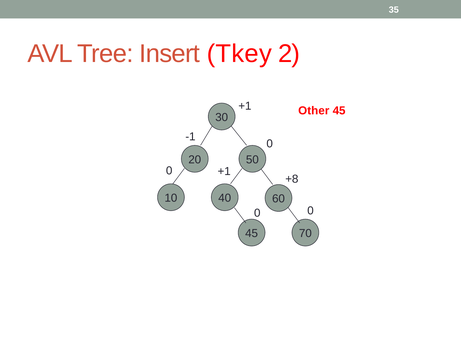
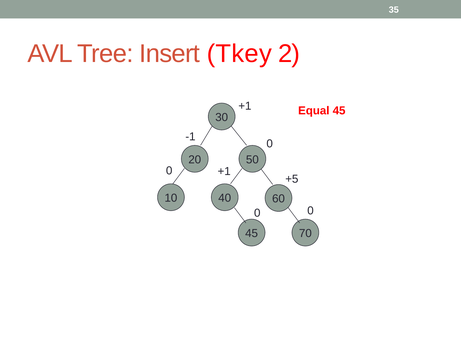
Other: Other -> Equal
+8: +8 -> +5
